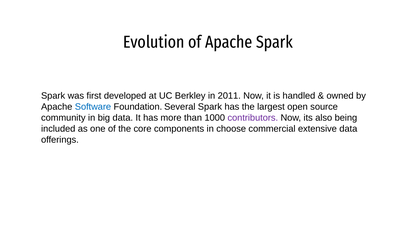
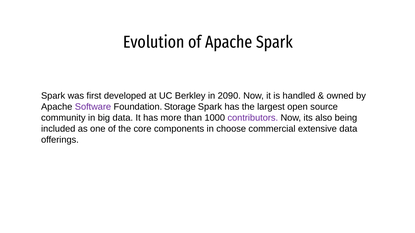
2011: 2011 -> 2090
Software colour: blue -> purple
Several: Several -> Storage
